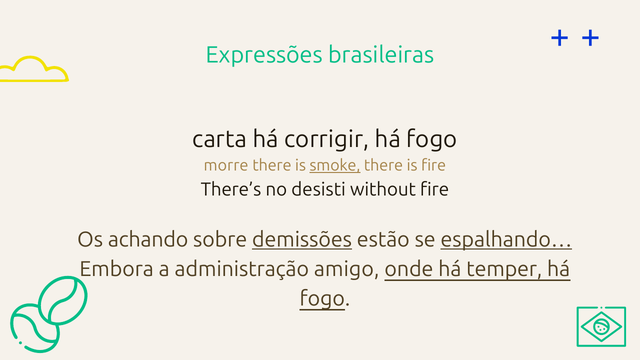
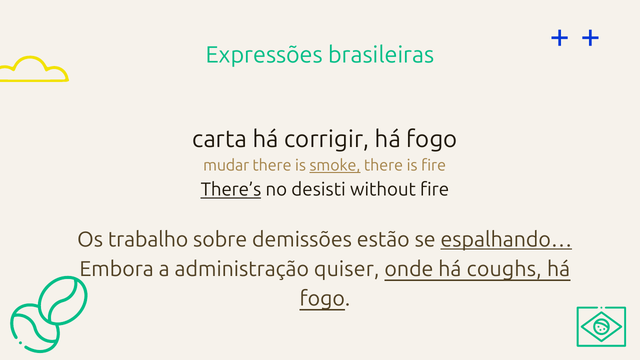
morre: morre -> mudar
There’s underline: none -> present
achando: achando -> trabalho
demissões underline: present -> none
amigo: amigo -> quiser
temper: temper -> coughs
